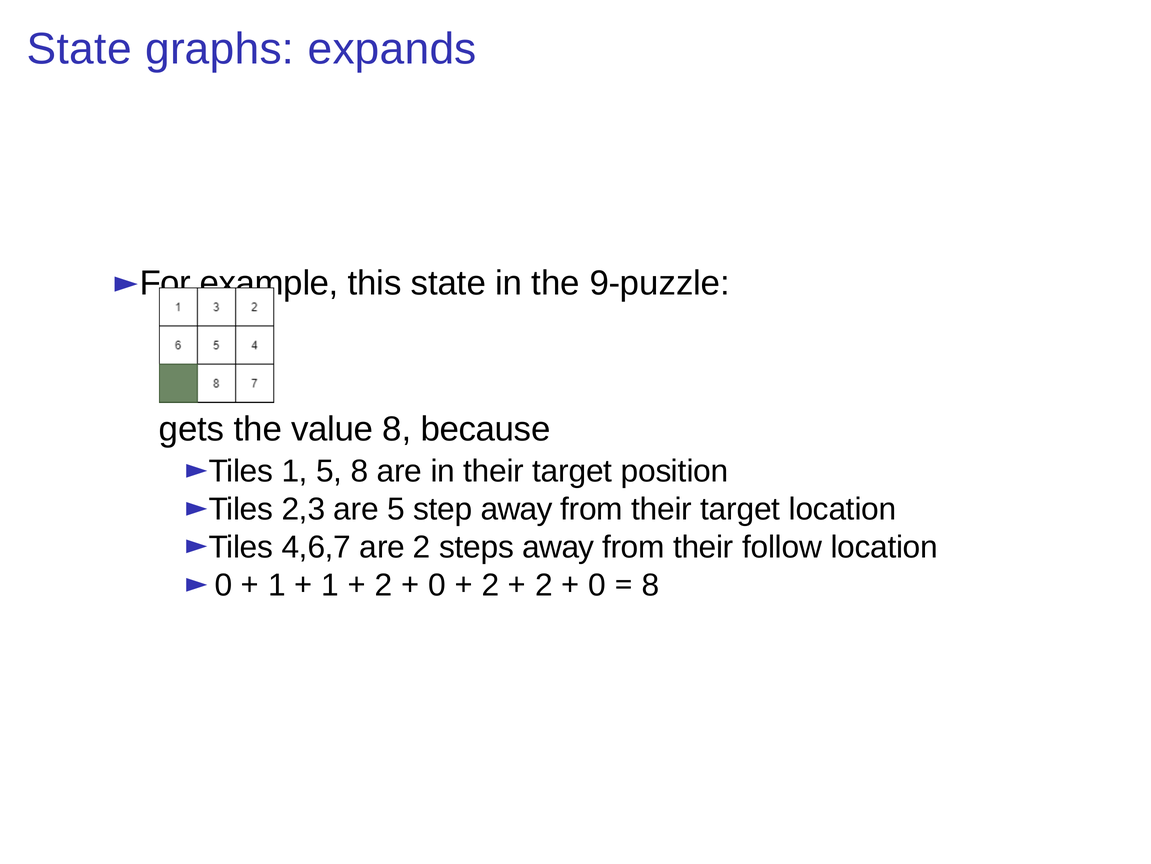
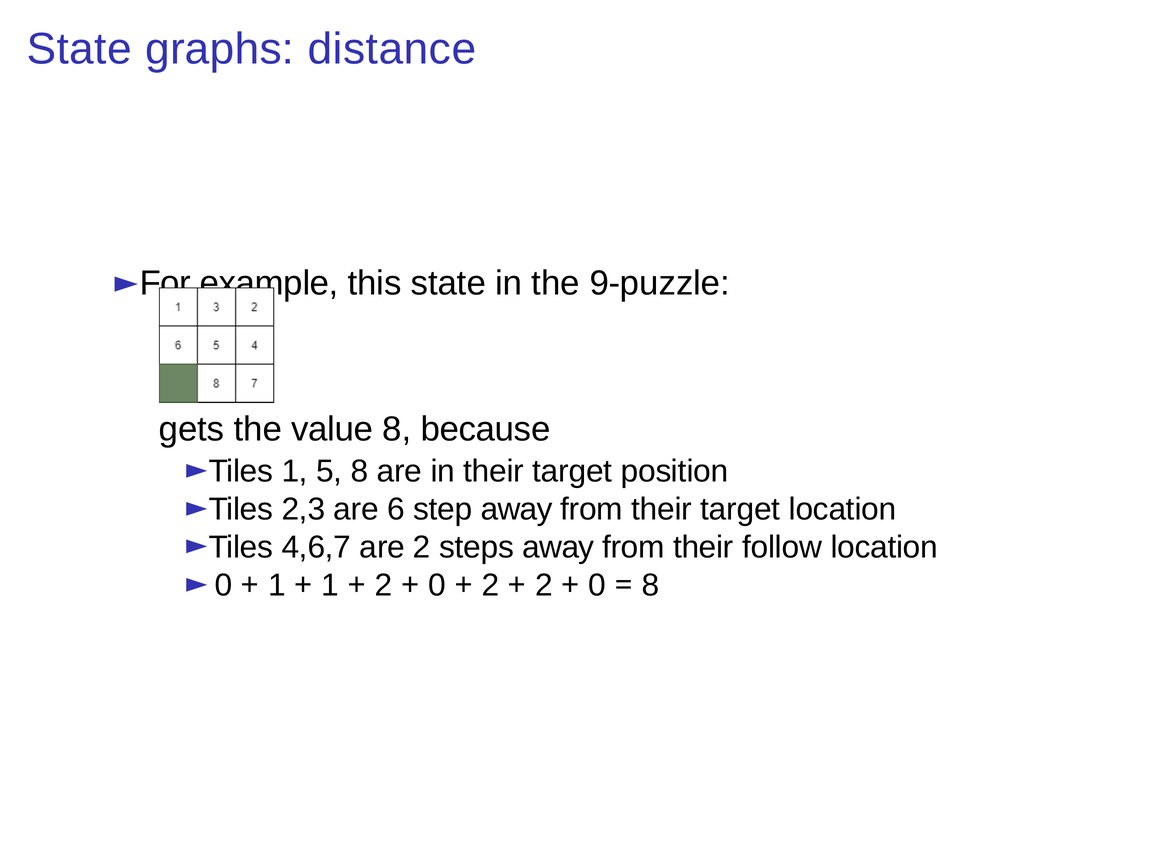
expands: expands -> distance
are 5: 5 -> 6
